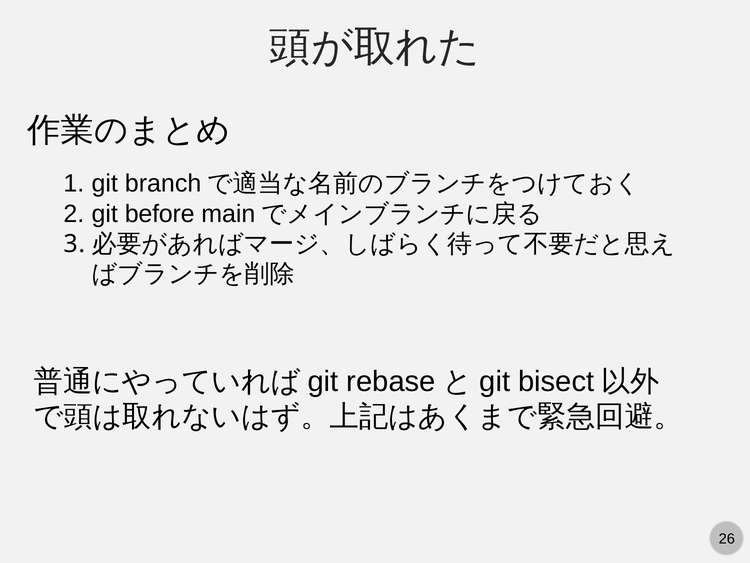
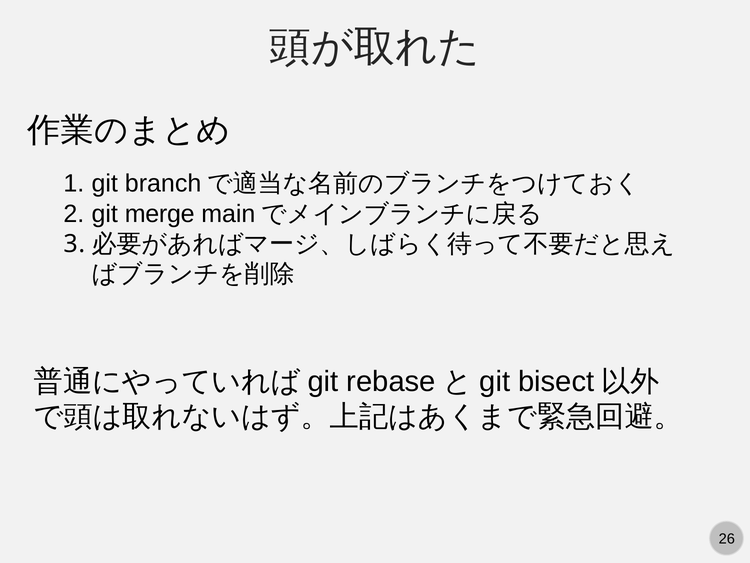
before: before -> merge
